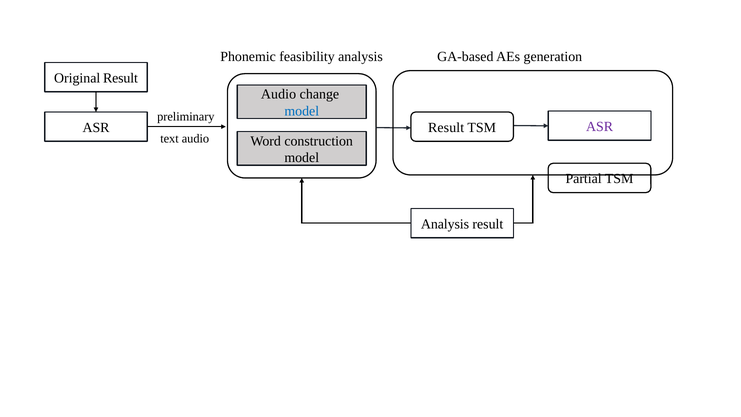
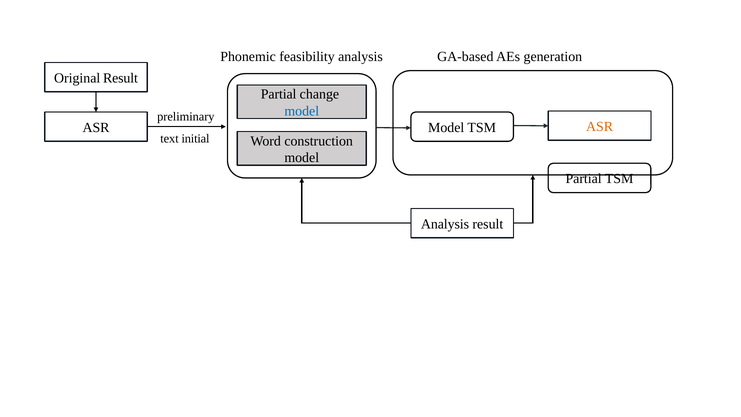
Audio at (279, 94): Audio -> Partial
ASR at (600, 126) colour: purple -> orange
ASR Result: Result -> Model
text audio: audio -> initial
